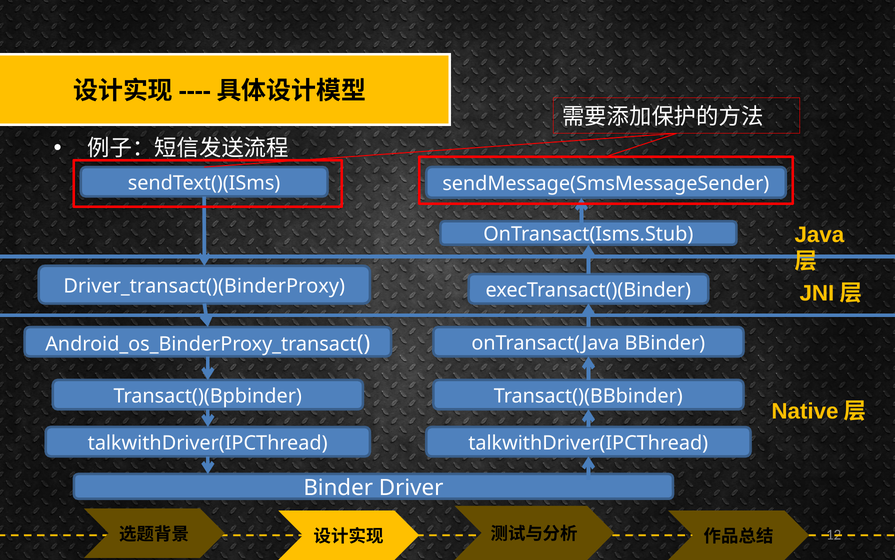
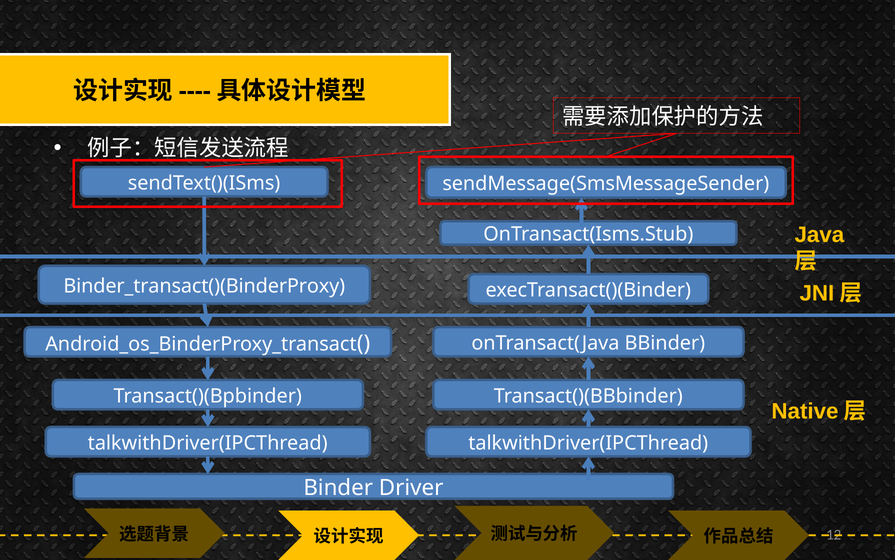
Driver_transact()(BinderProxy: Driver_transact()(BinderProxy -> Binder_transact()(BinderProxy
